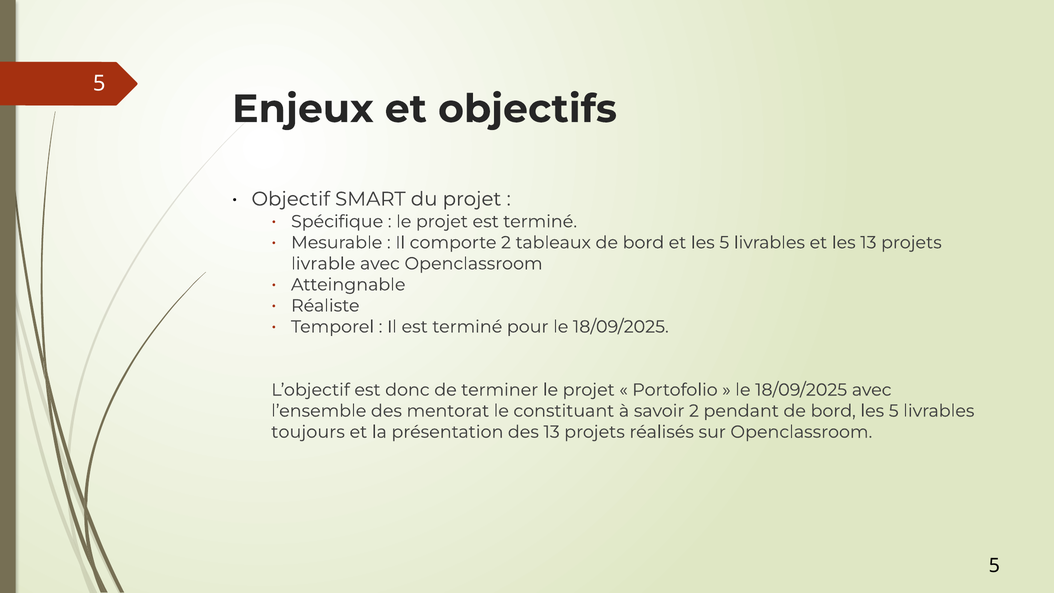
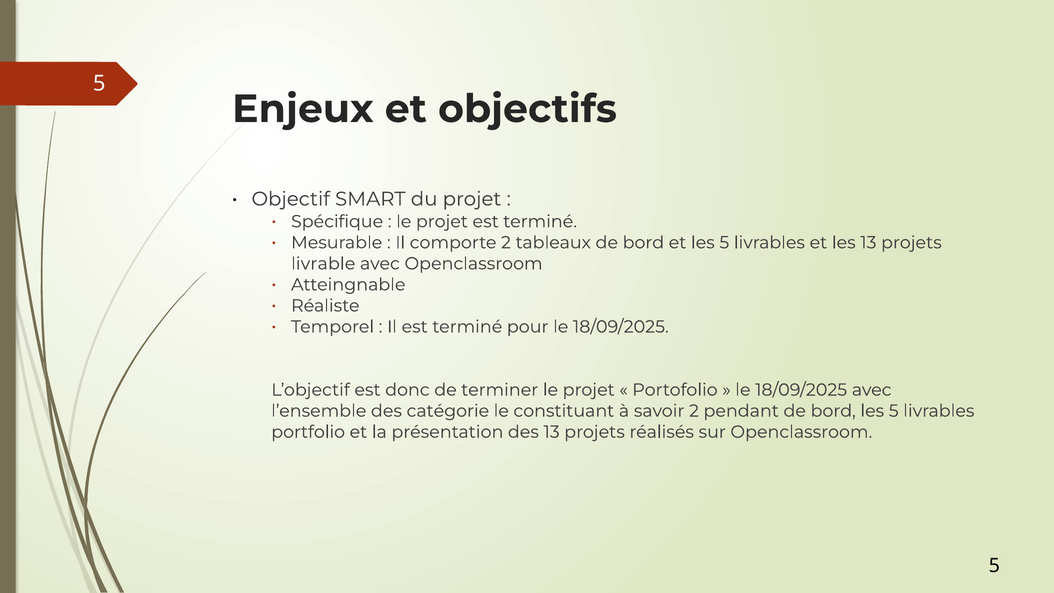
mentorat: mentorat -> catégorie
toujours: toujours -> portfolio
